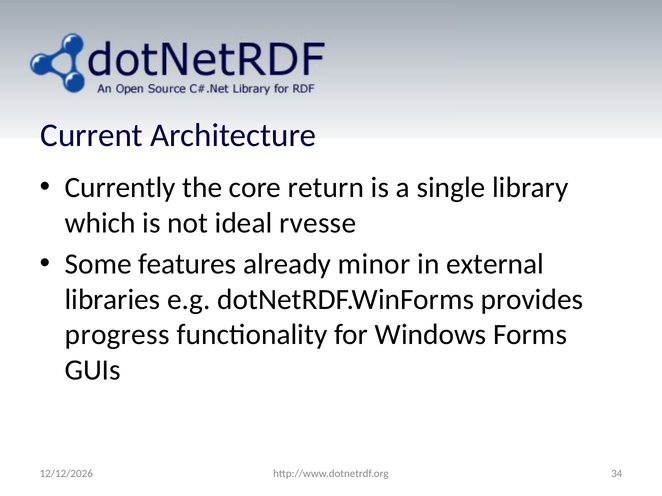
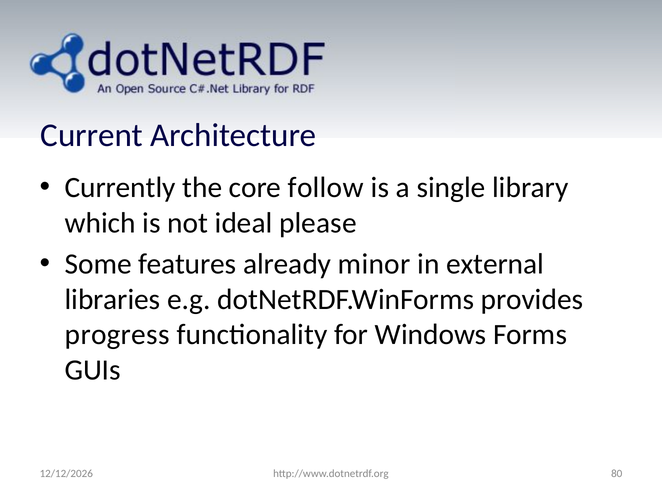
return: return -> follow
rvesse: rvesse -> please
34: 34 -> 80
